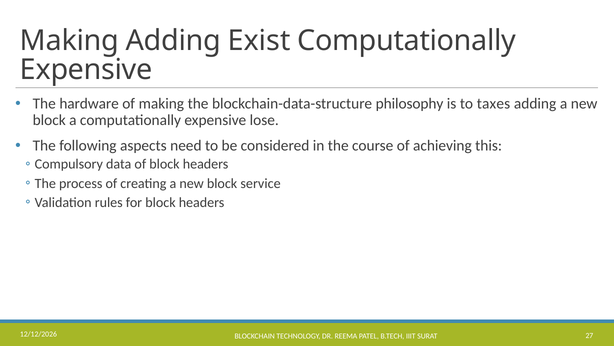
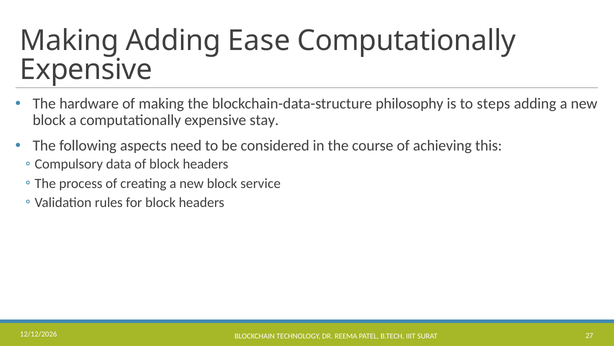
Exist: Exist -> Ease
taxes: taxes -> steps
lose: lose -> stay
